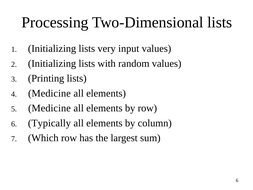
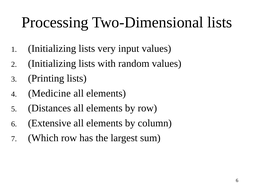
Medicine at (49, 108): Medicine -> Distances
Typically: Typically -> Extensive
